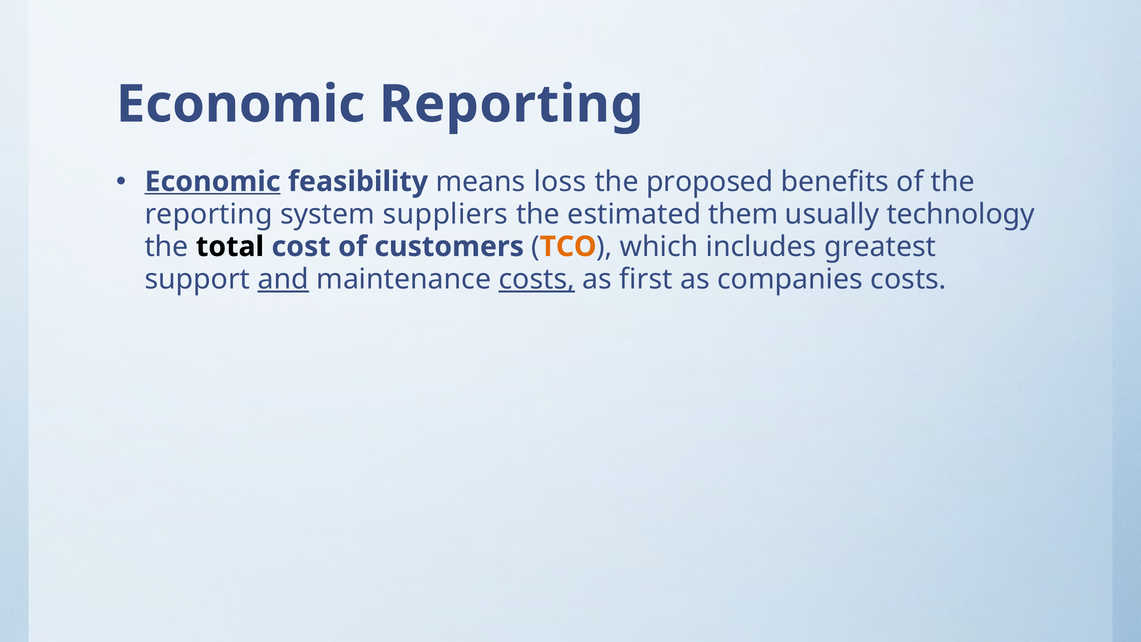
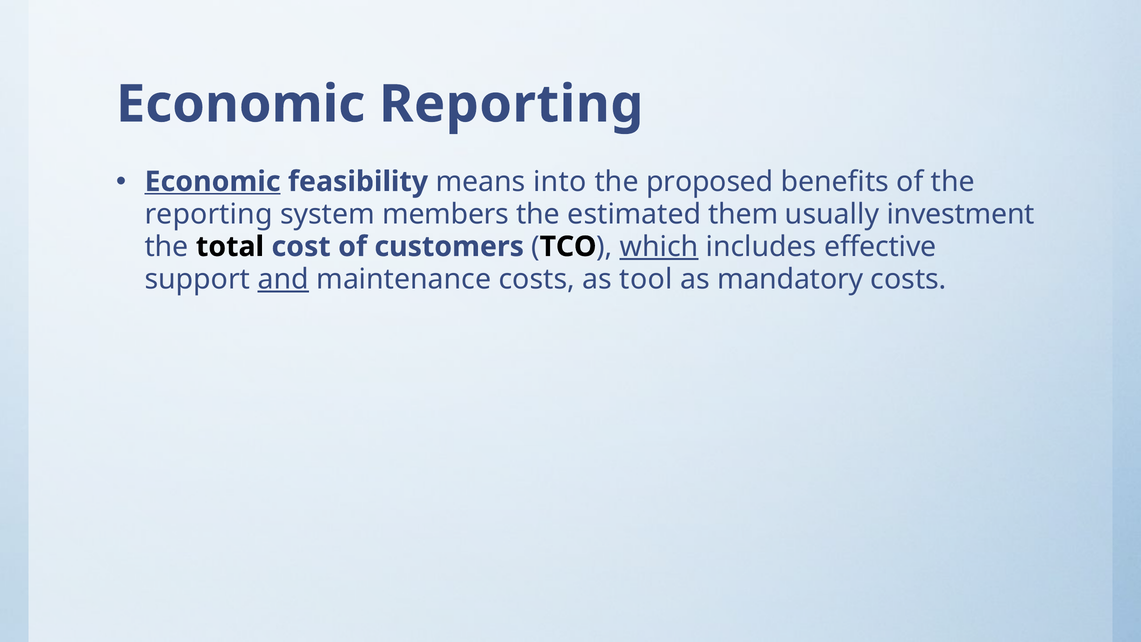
loss: loss -> into
suppliers: suppliers -> members
technology: technology -> investment
TCO colour: orange -> black
which underline: none -> present
greatest: greatest -> effective
costs at (537, 279) underline: present -> none
first: first -> tool
companies: companies -> mandatory
